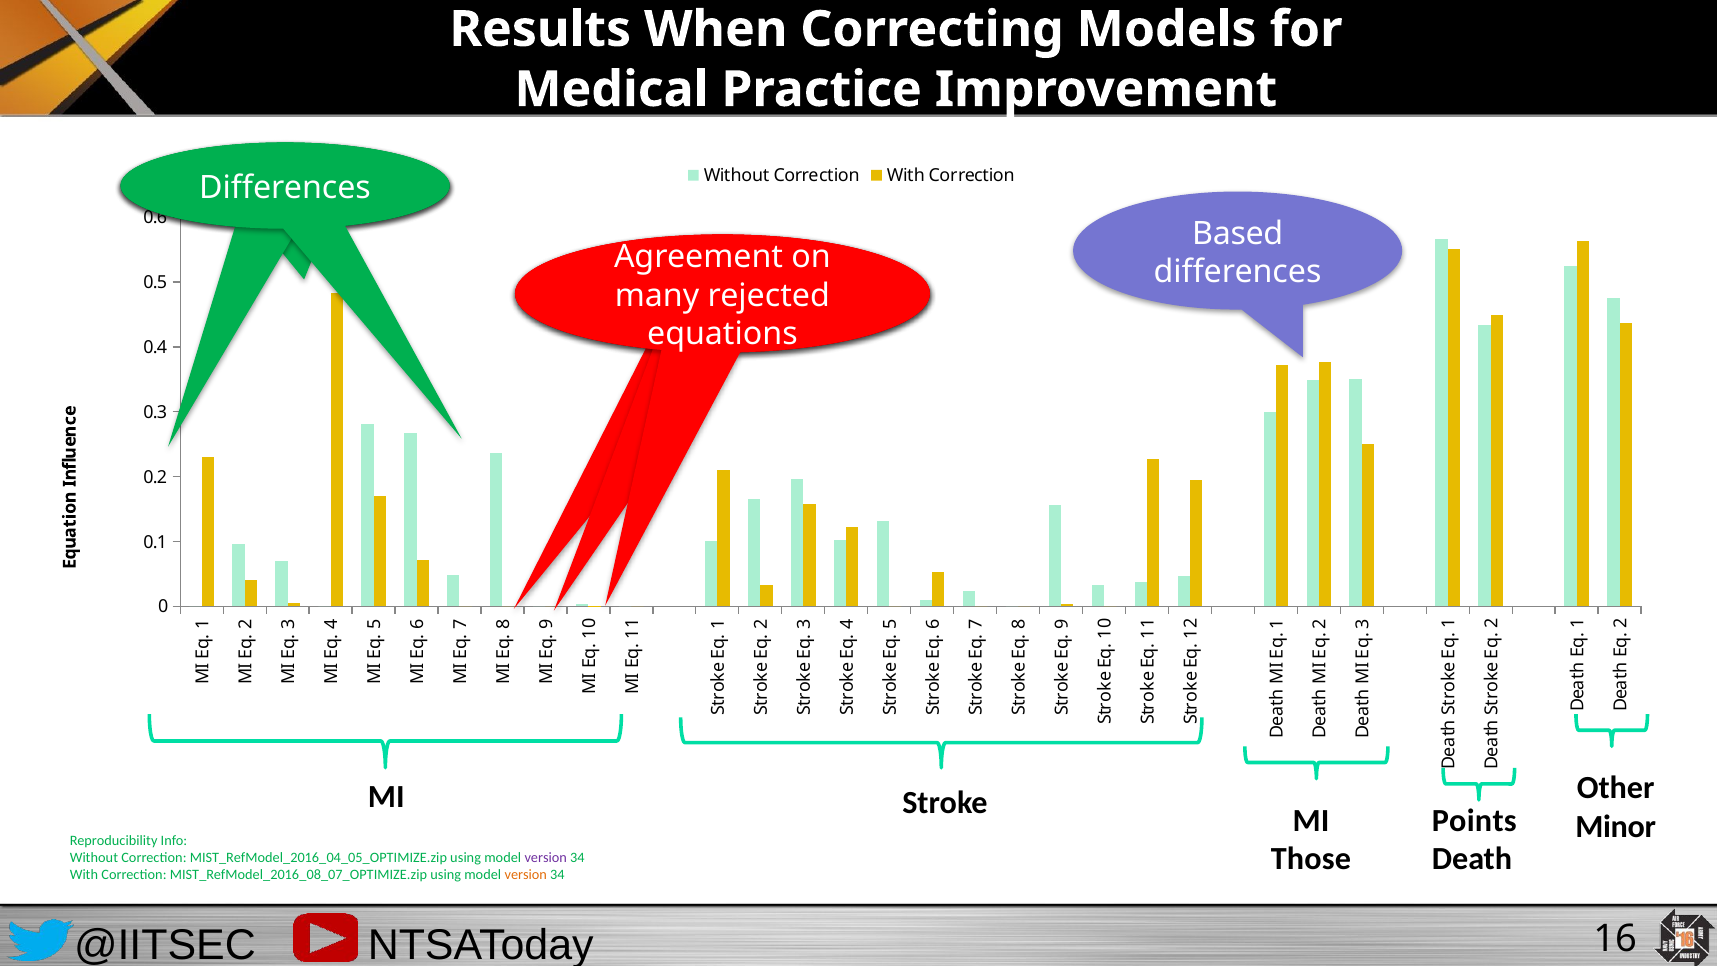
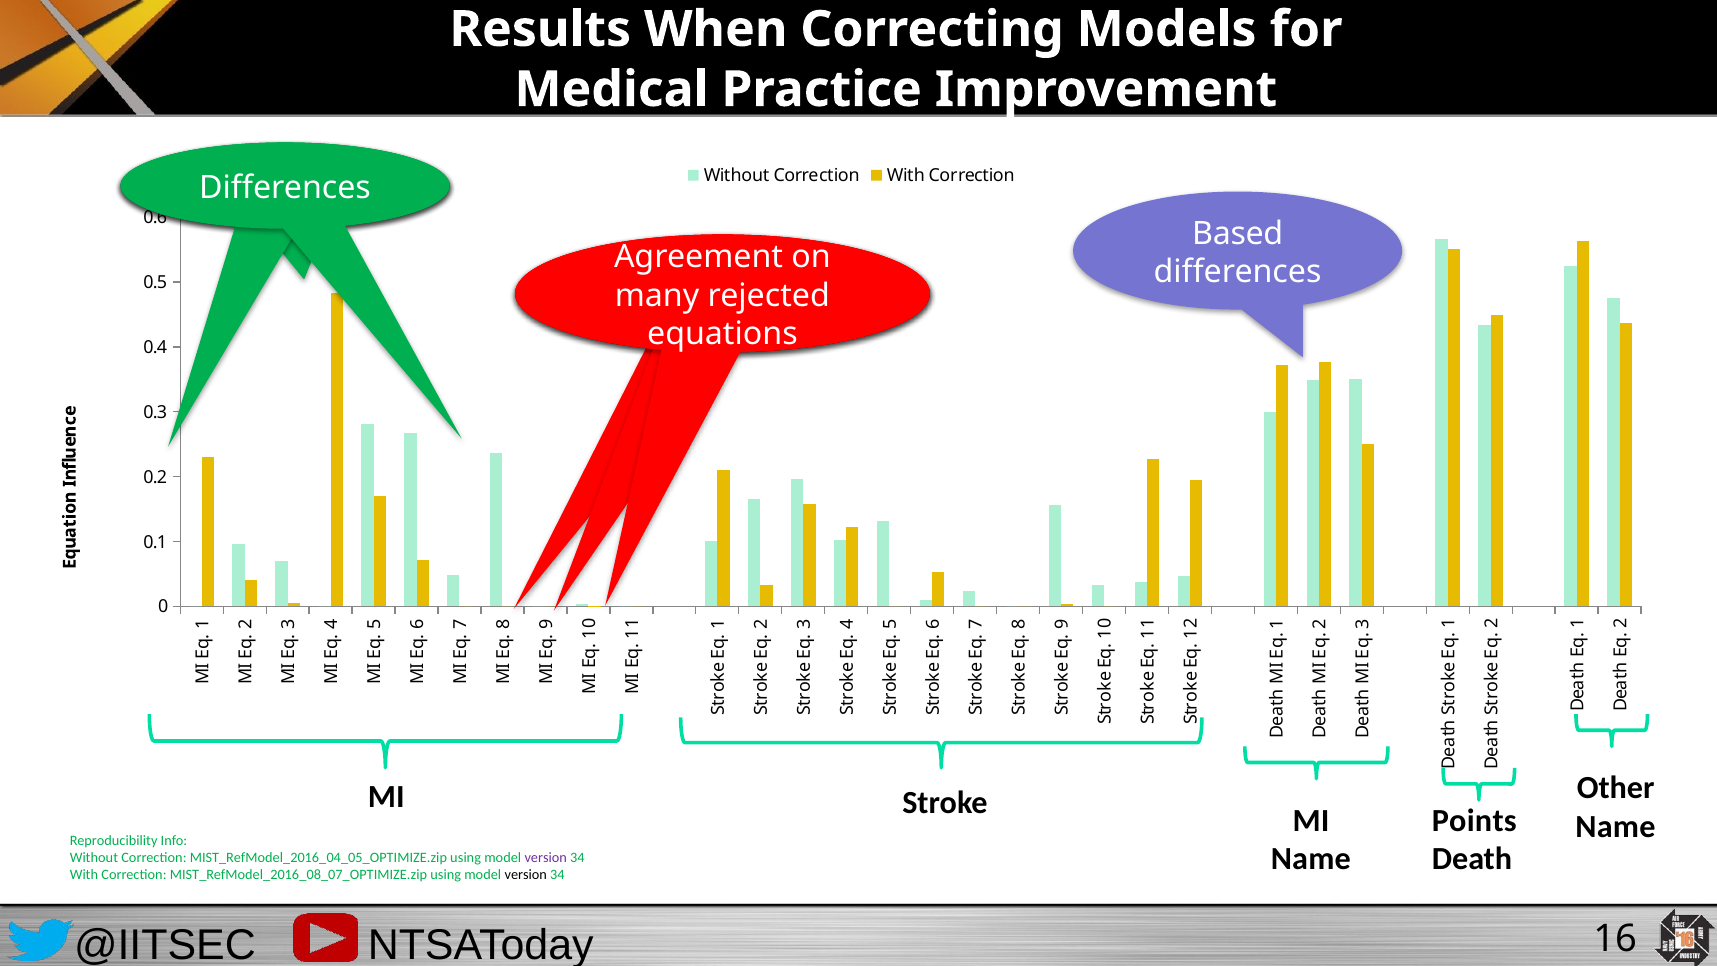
Minor at (1616, 827): Minor -> Name
Those at (1311, 859): Those -> Name
version at (526, 875) colour: orange -> black
